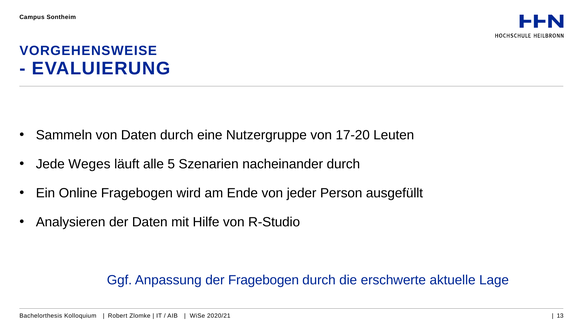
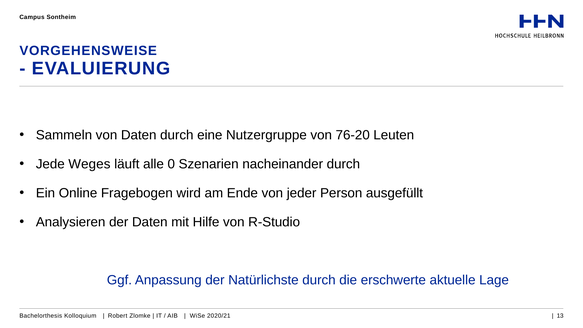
17-20: 17-20 -> 76-20
5: 5 -> 0
der Fragebogen: Fragebogen -> Natürlichste
